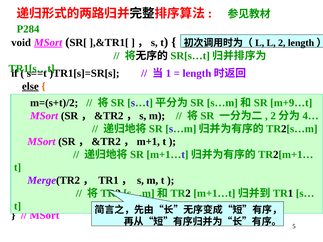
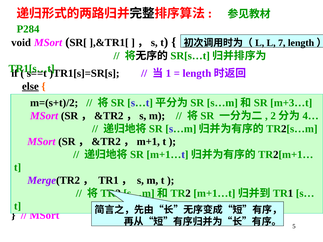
MSort at (48, 43) underline: present -> none
2: 2 -> 7
m+9…t: m+9…t -> m+3…t
